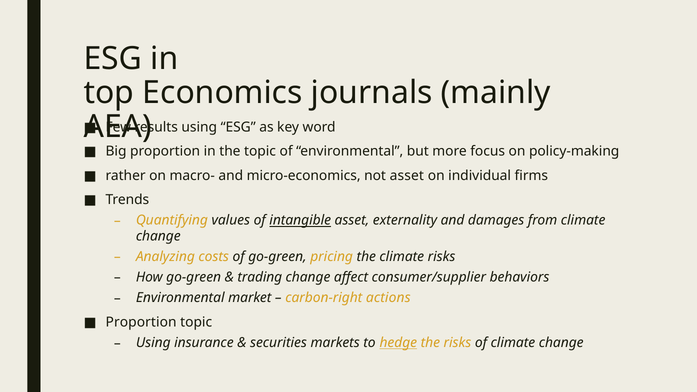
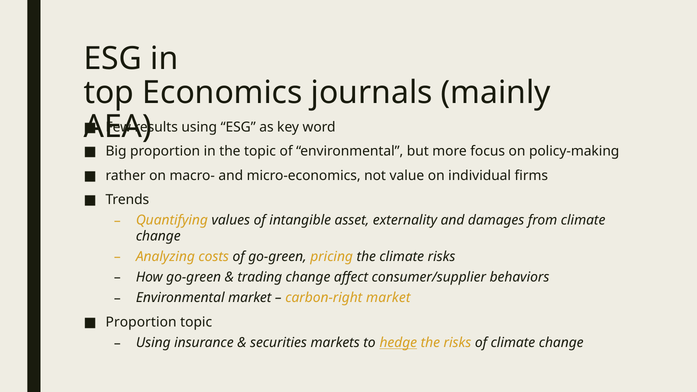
not asset: asset -> value
intangible underline: present -> none
carbon-right actions: actions -> market
